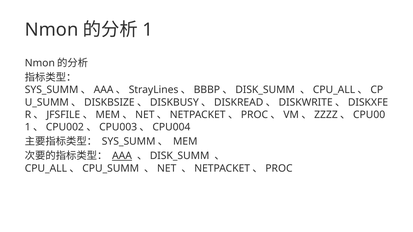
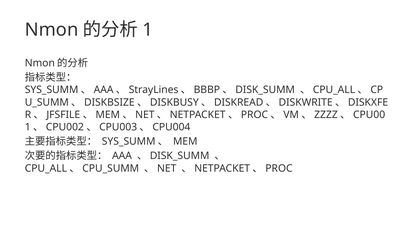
AAA underline: present -> none
